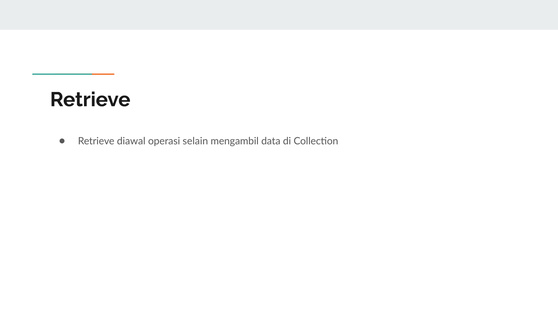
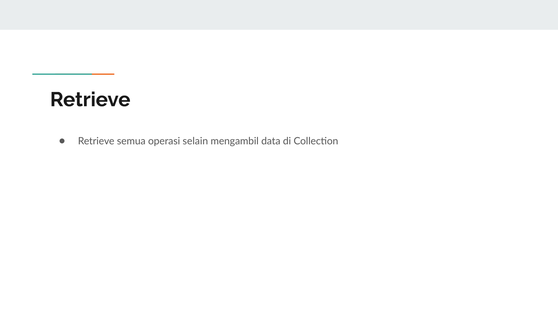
diawal: diawal -> semua
